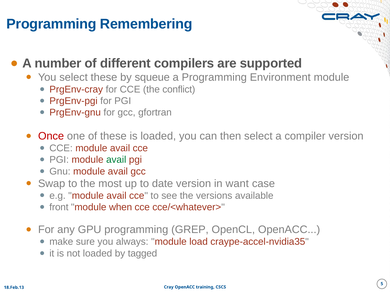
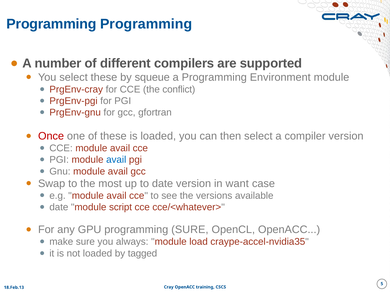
Programming Remembering: Remembering -> Programming
avail at (116, 160) colour: green -> blue
front at (59, 207): front -> date
when: when -> script
programming GREP: GREP -> SURE
